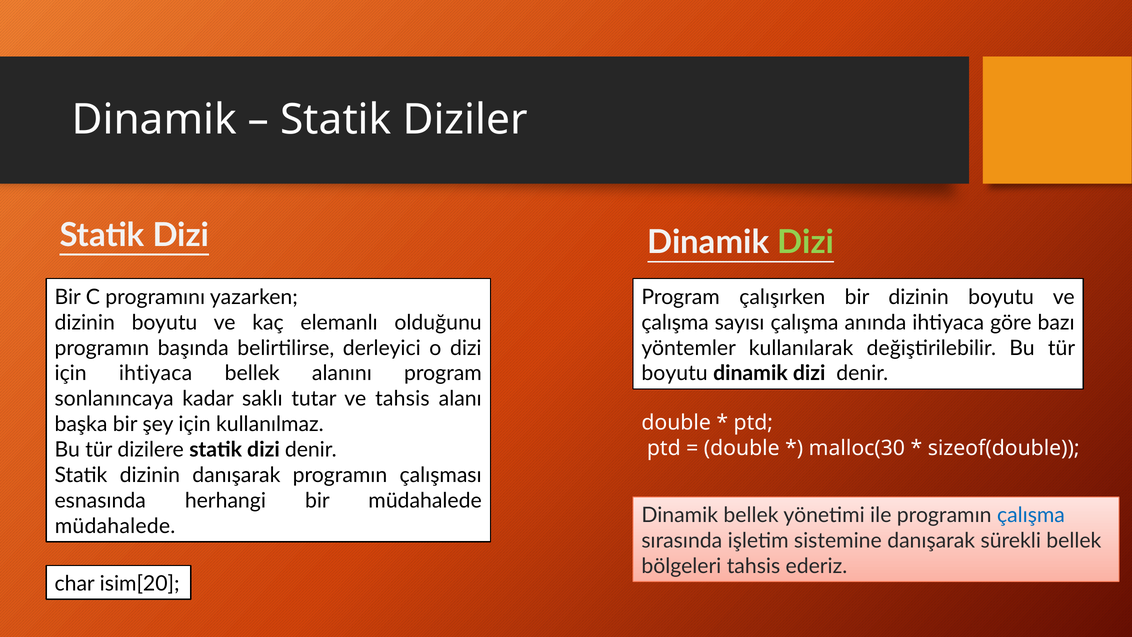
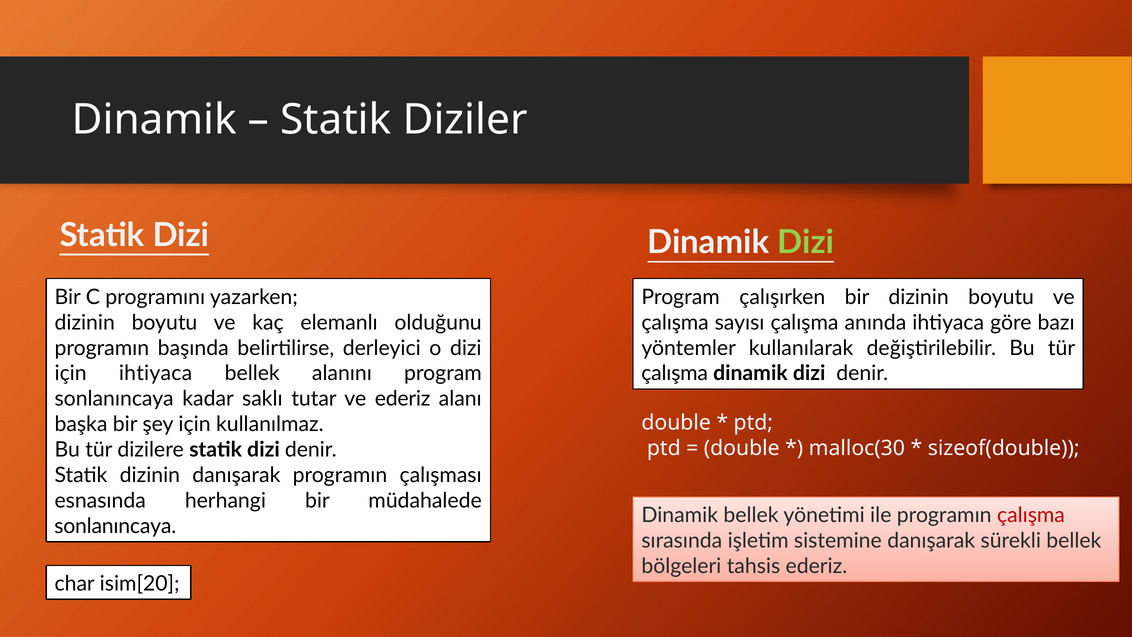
boyutu at (675, 373): boyutu -> çalışma
ve tahsis: tahsis -> ederiz
çalışma at (1031, 515) colour: blue -> red
müdahalede at (115, 526): müdahalede -> sonlanıncaya
